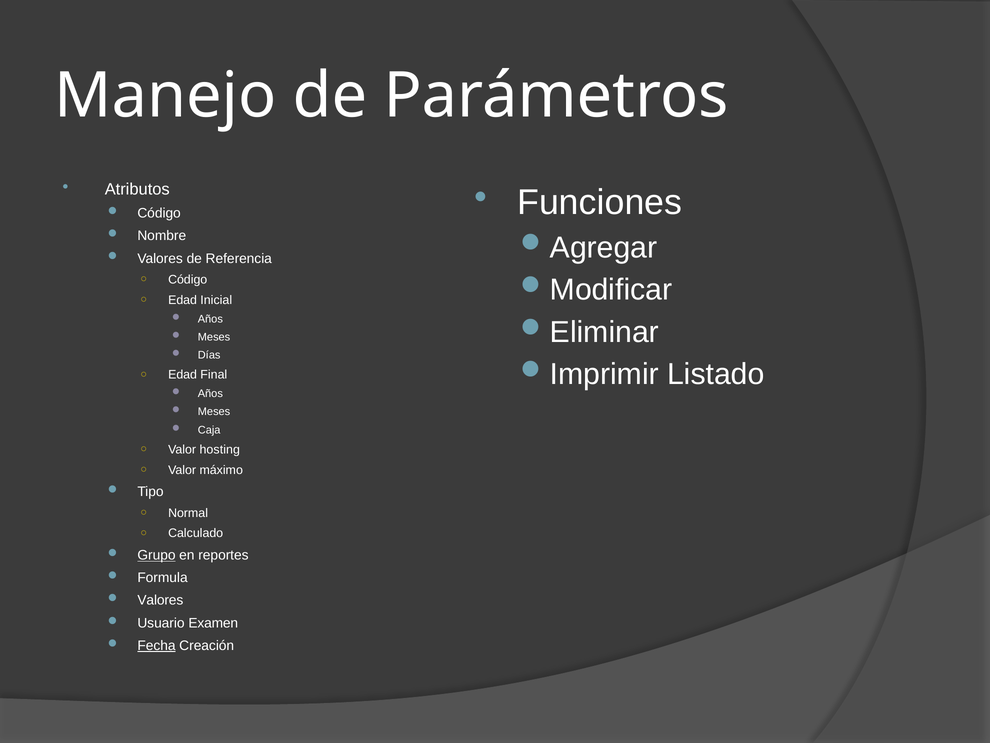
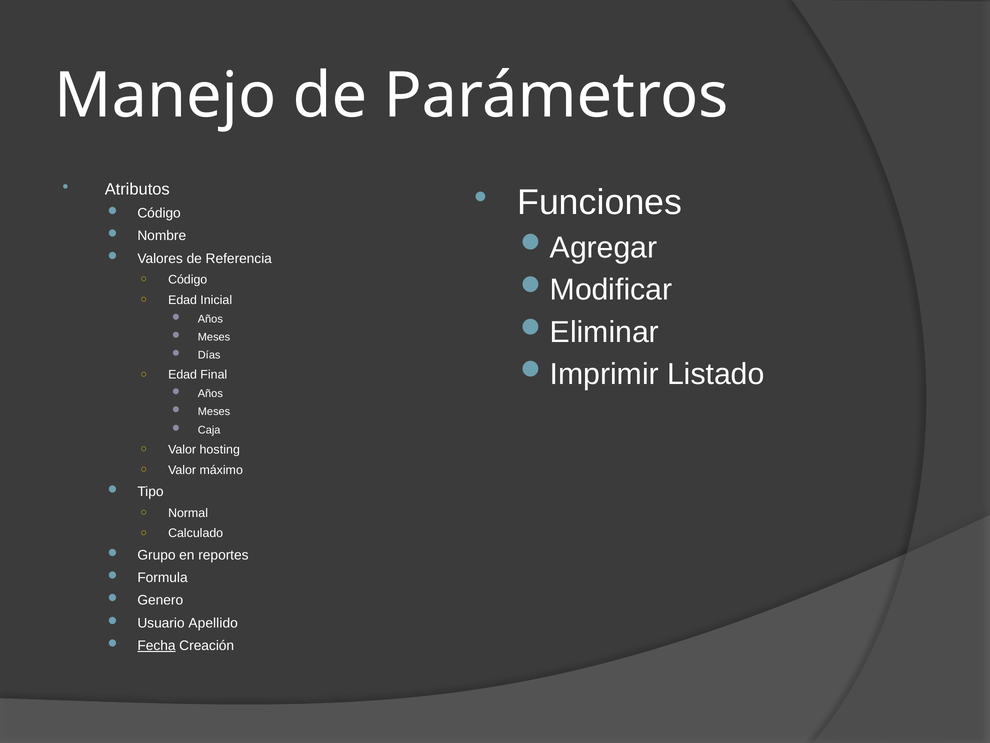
Grupo underline: present -> none
Valores at (160, 600): Valores -> Genero
Examen: Examen -> Apellido
